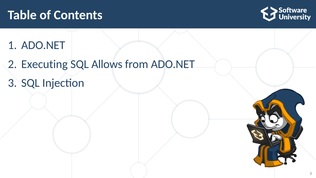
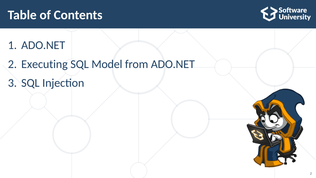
Allows: Allows -> Model
